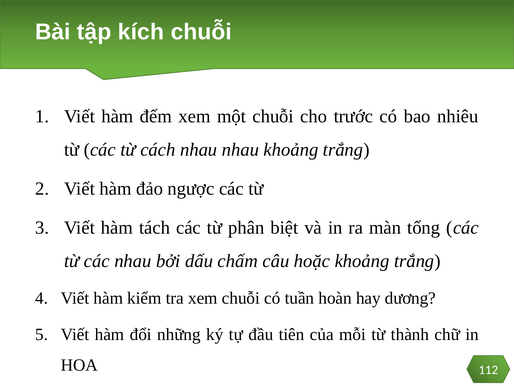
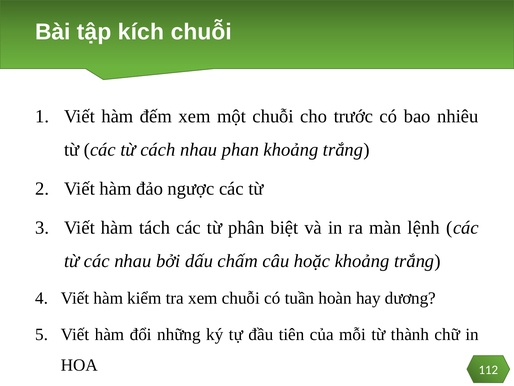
nhau nhau: nhau -> phan
tổng: tổng -> lệnh
